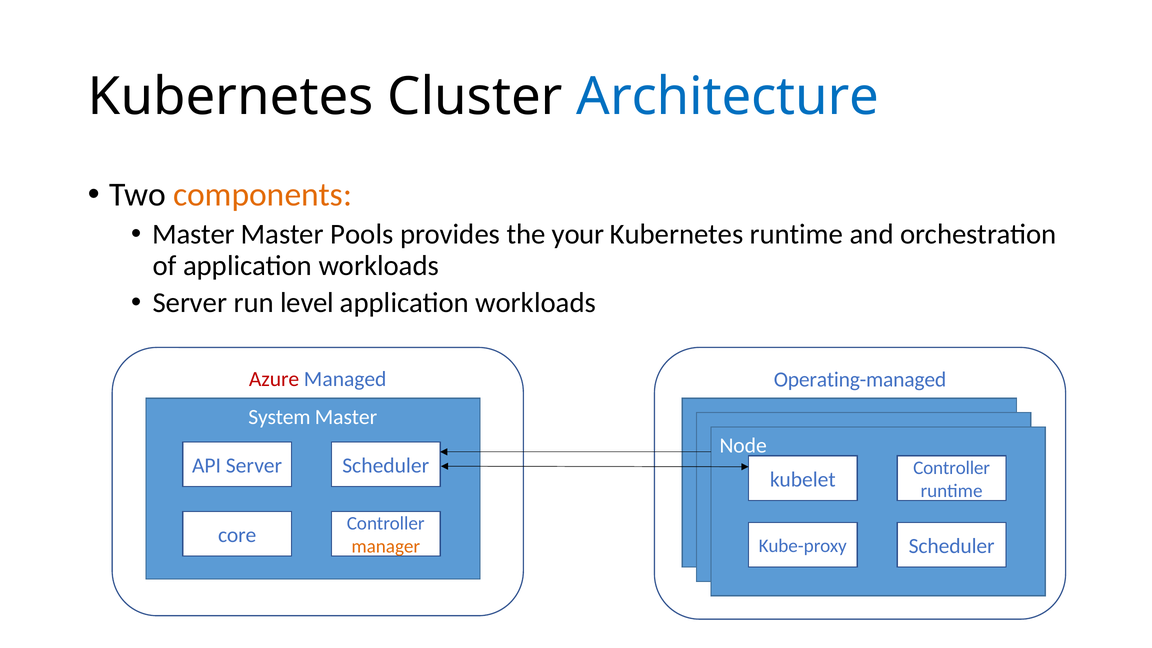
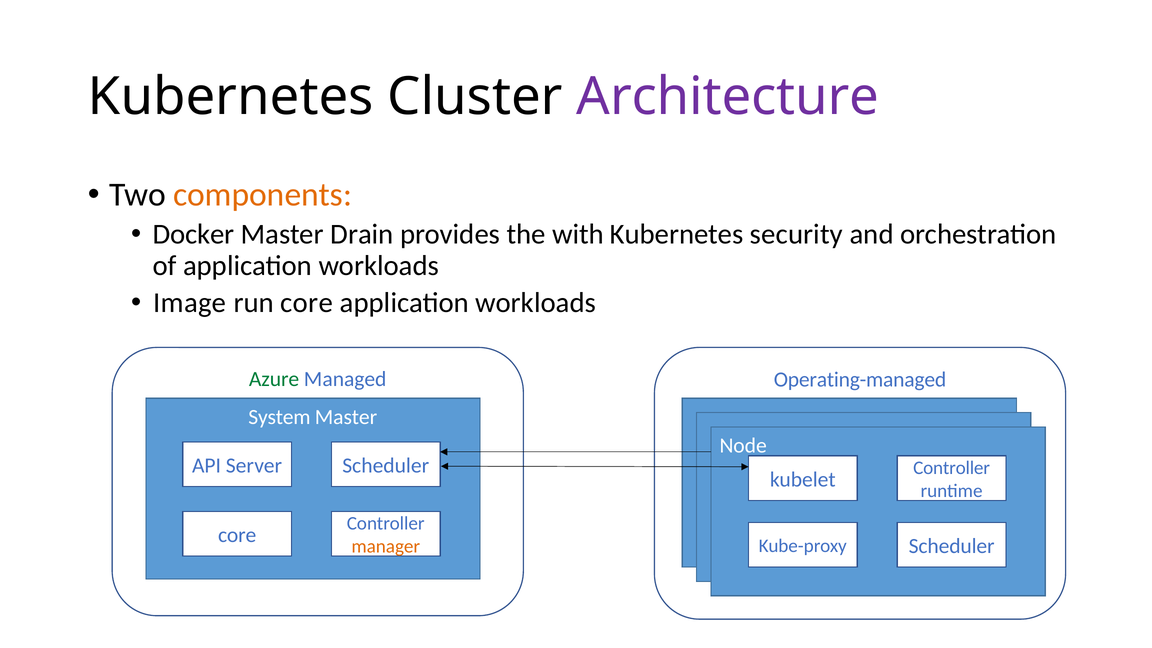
Architecture colour: blue -> purple
Master at (194, 234): Master -> Docker
Pools: Pools -> Drain
your: your -> with
Kubernetes runtime: runtime -> security
Server at (190, 303): Server -> Image
run level: level -> core
Azure colour: red -> green
